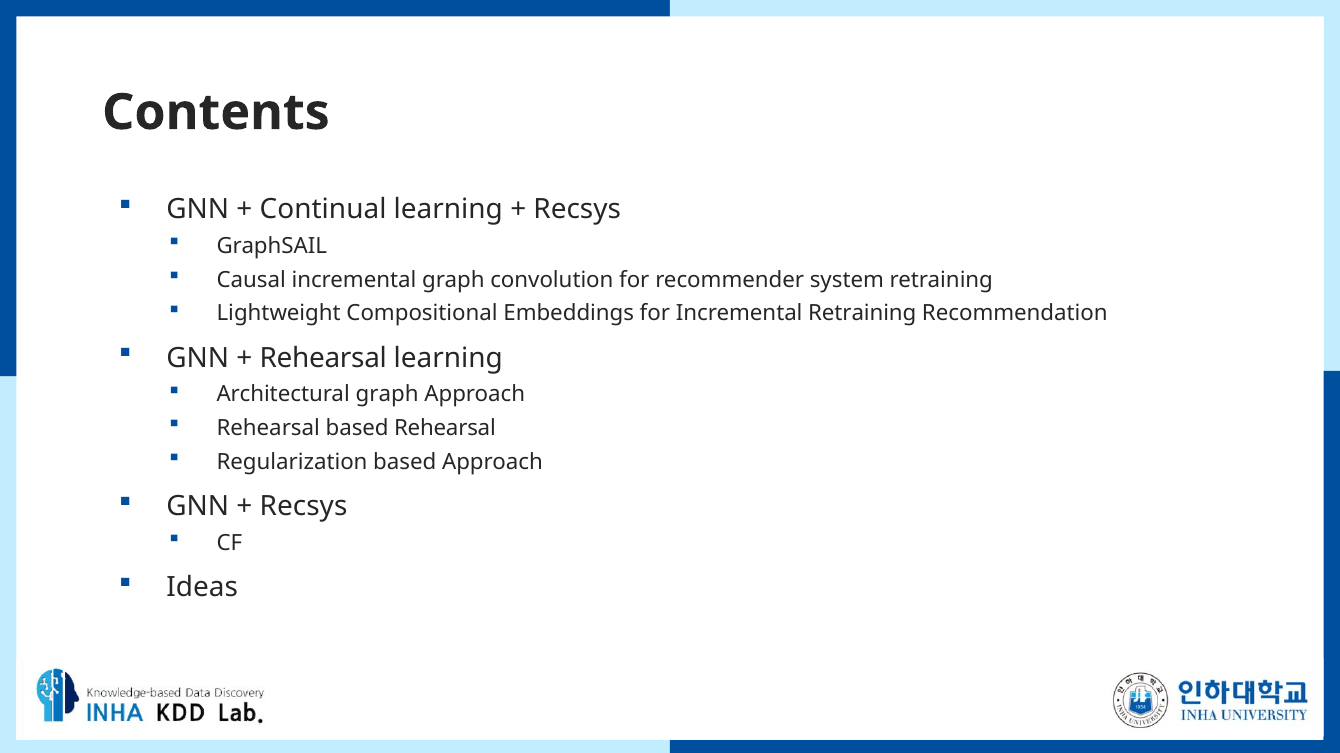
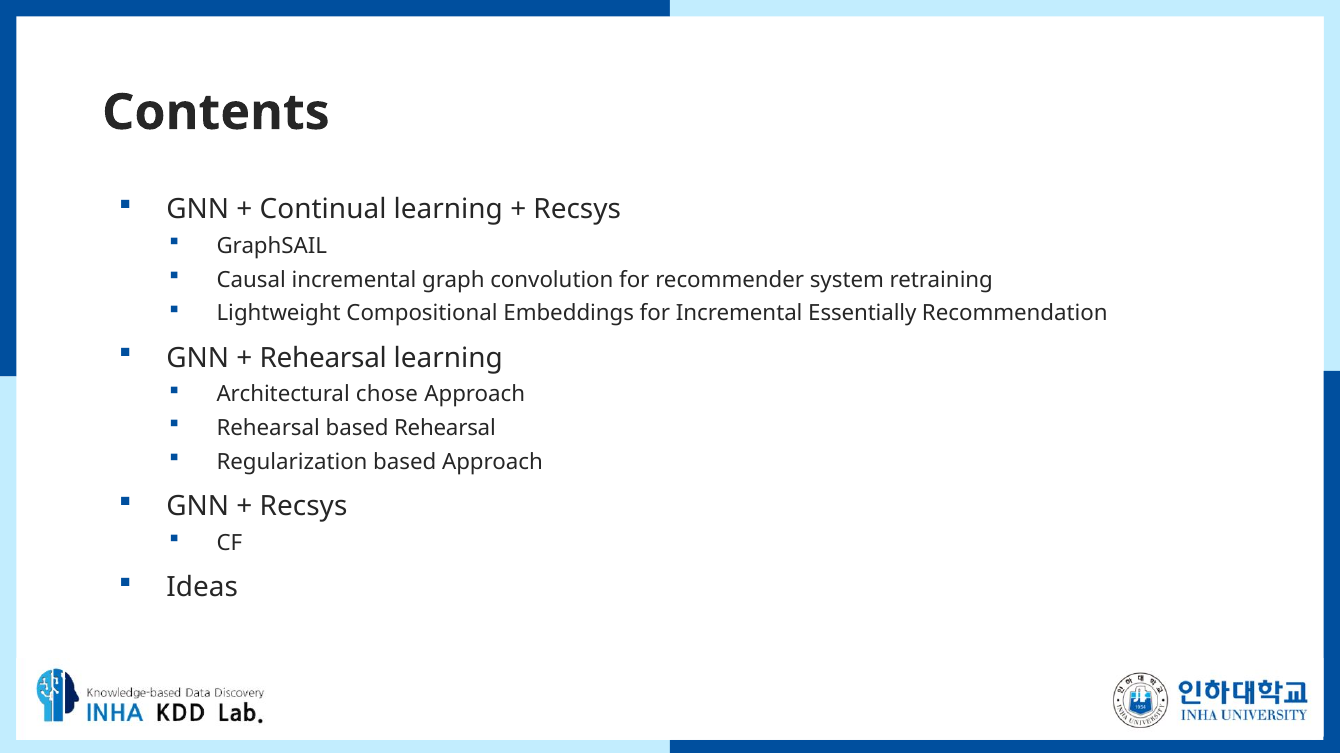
Incremental Retraining: Retraining -> Essentially
Architectural graph: graph -> chose
